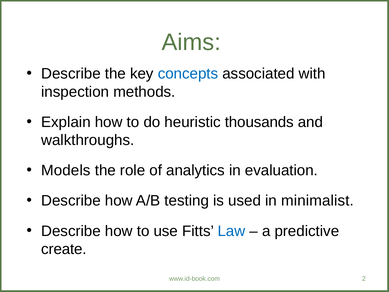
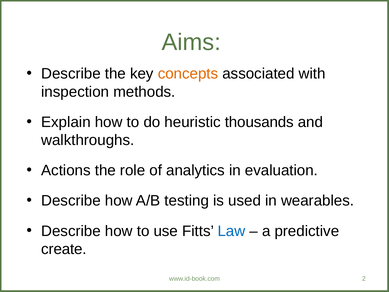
concepts colour: blue -> orange
Models: Models -> Actions
minimalist: minimalist -> wearables
